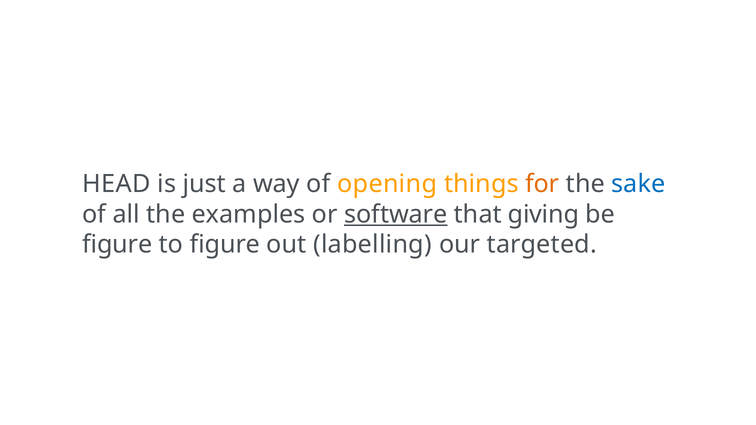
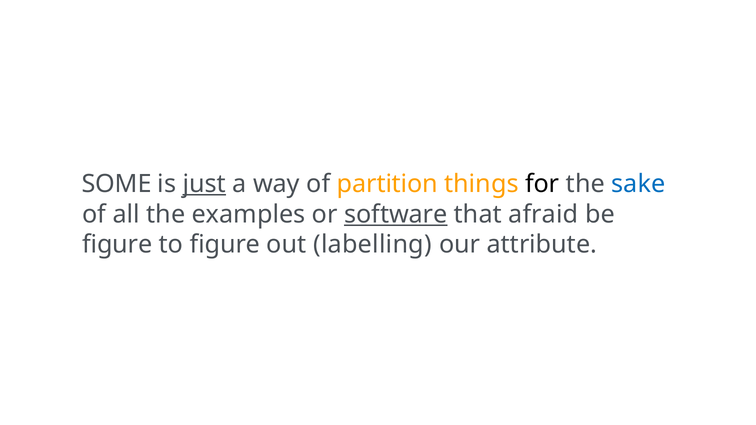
HEAD: HEAD -> SOME
just underline: none -> present
opening: opening -> partition
for colour: orange -> black
giving: giving -> afraid
targeted: targeted -> attribute
